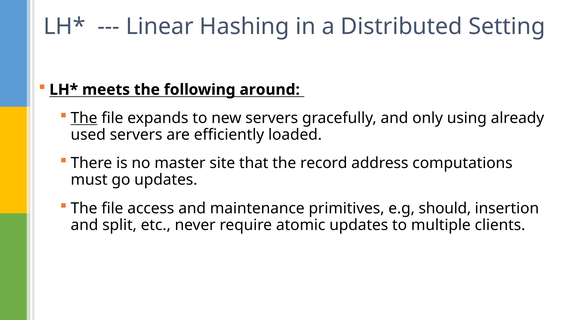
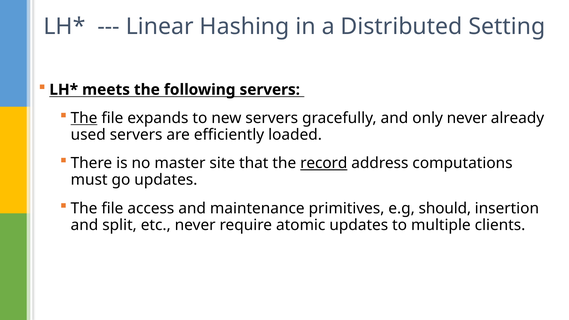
following around: around -> servers
only using: using -> never
record underline: none -> present
